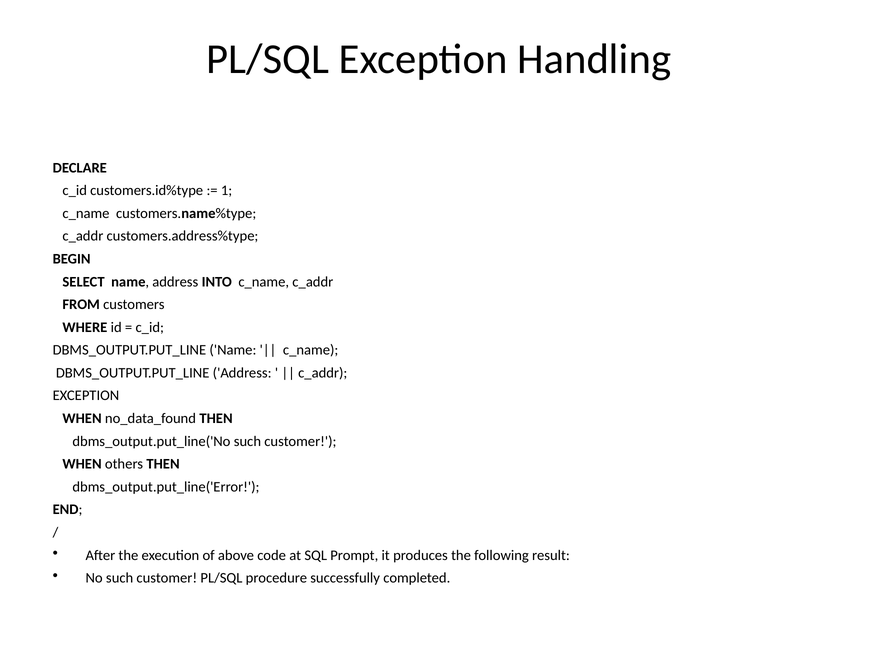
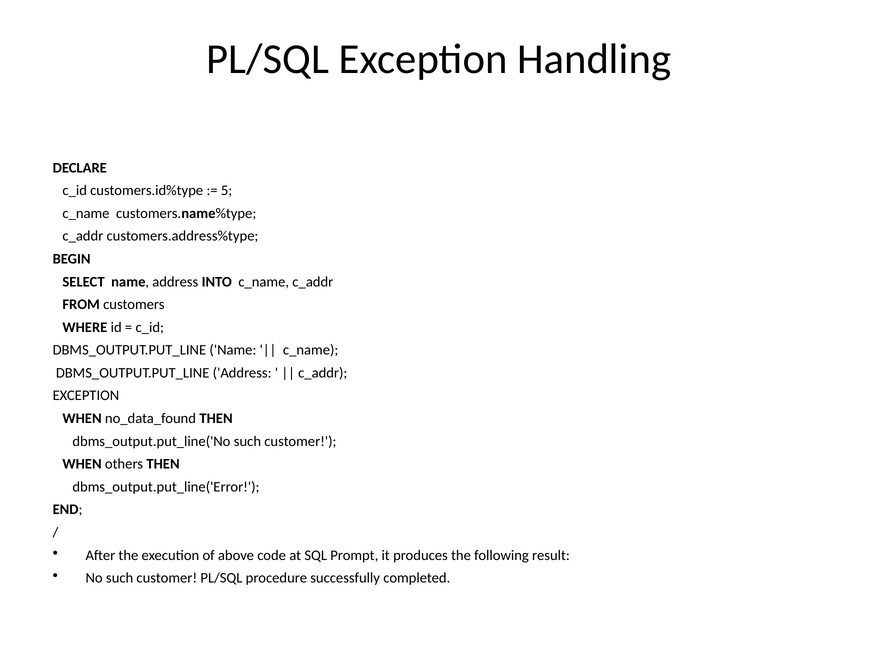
1: 1 -> 5
